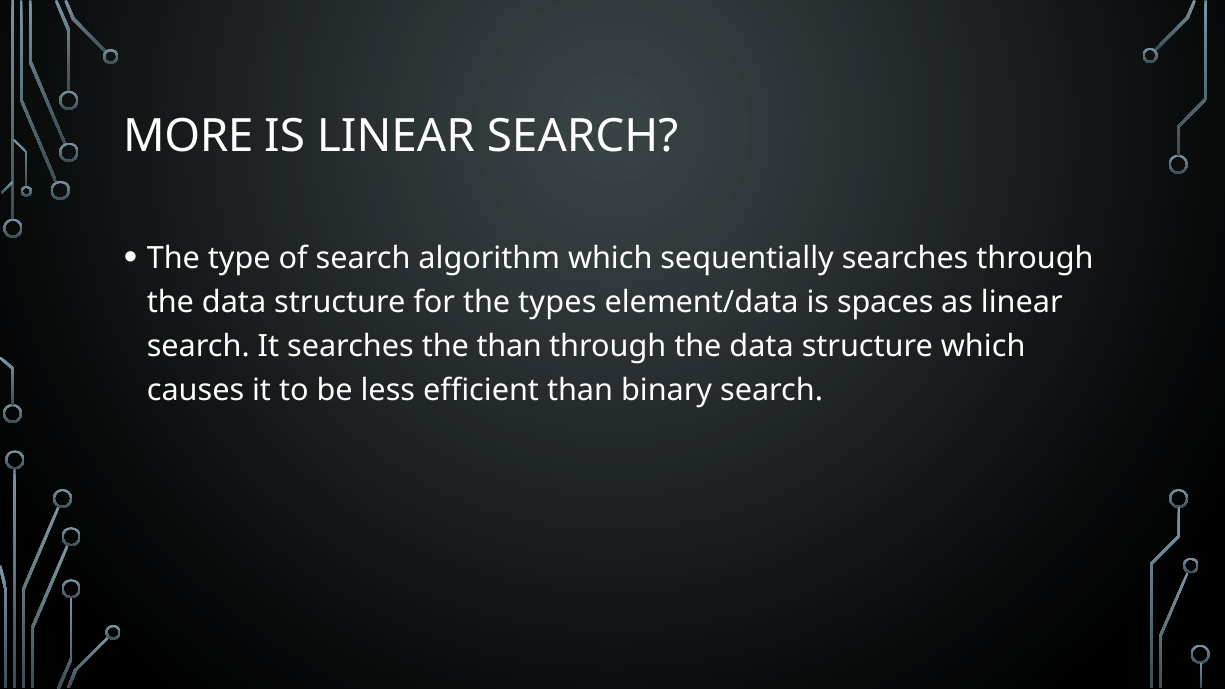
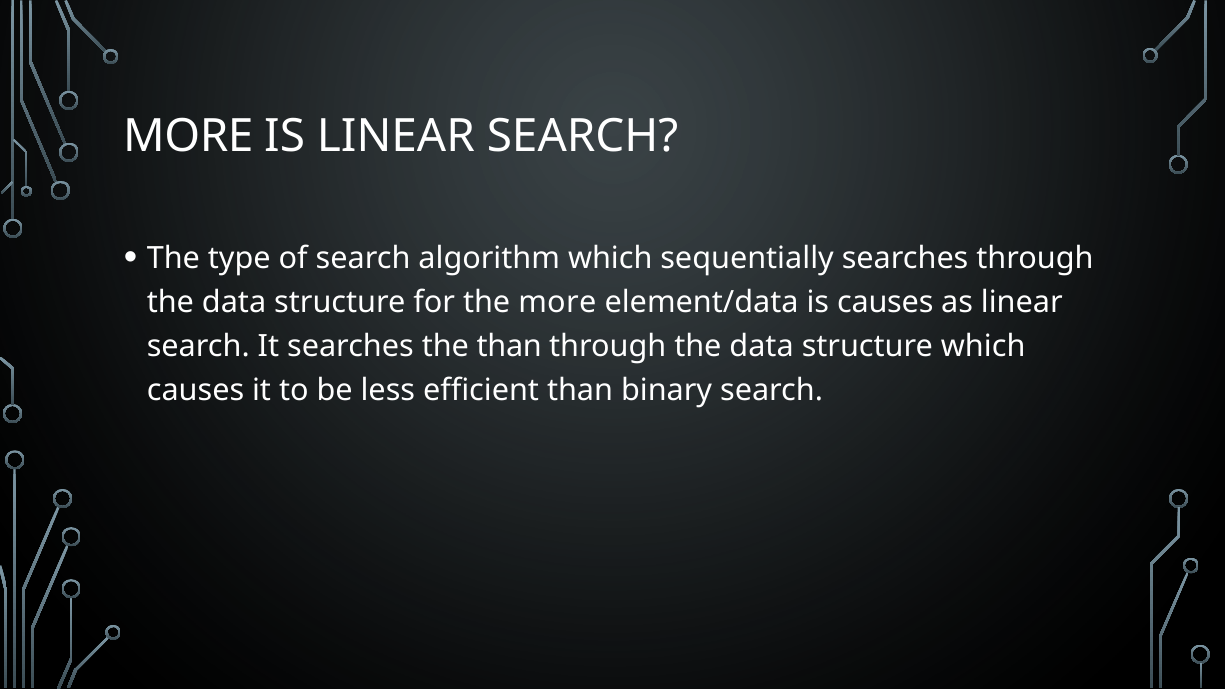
the types: types -> more
is spaces: spaces -> causes
